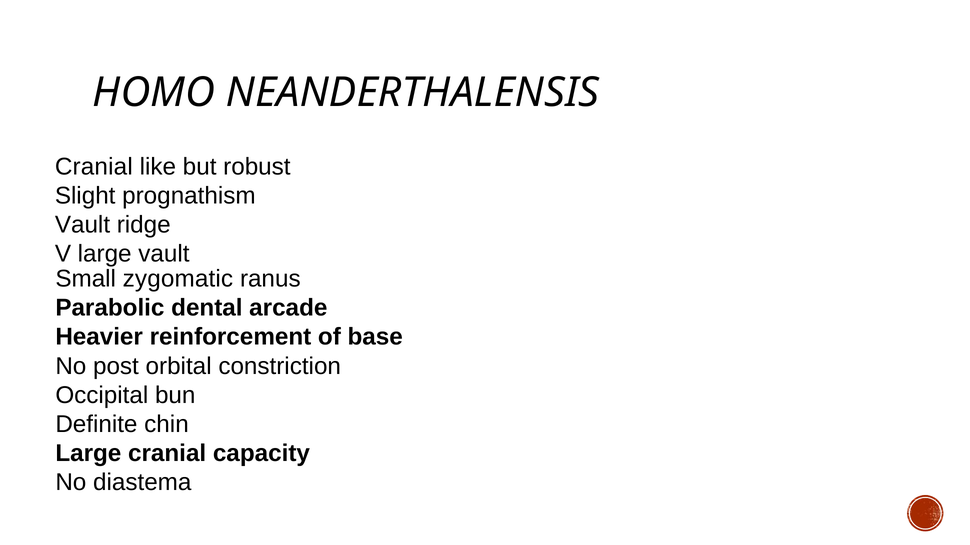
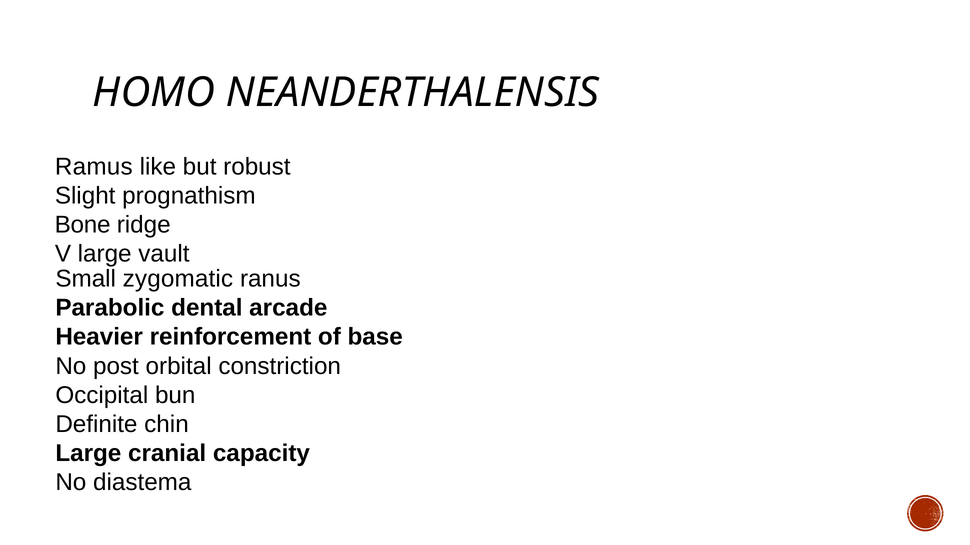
Cranial at (94, 167): Cranial -> Ramus
Vault at (82, 225): Vault -> Bone
